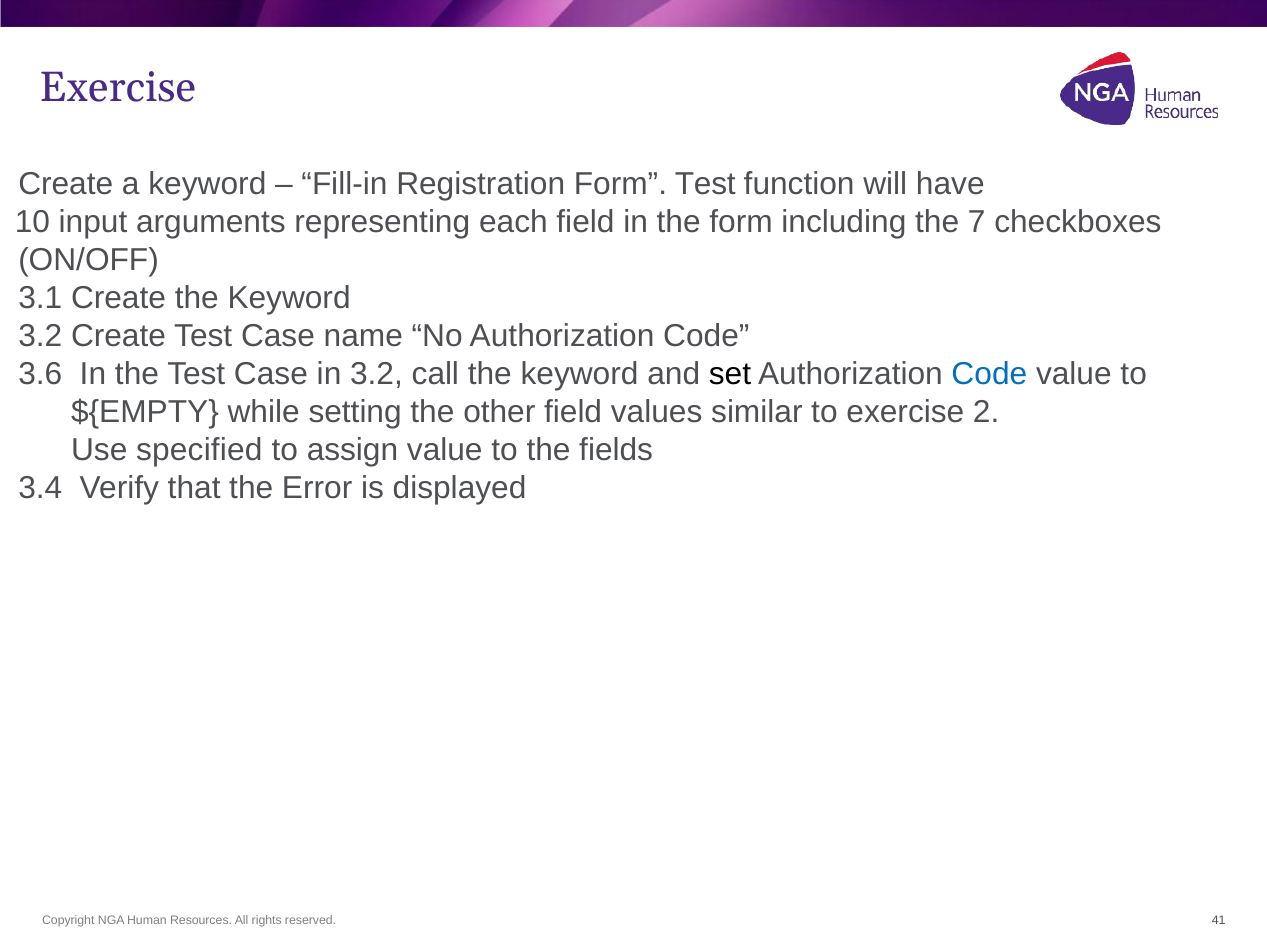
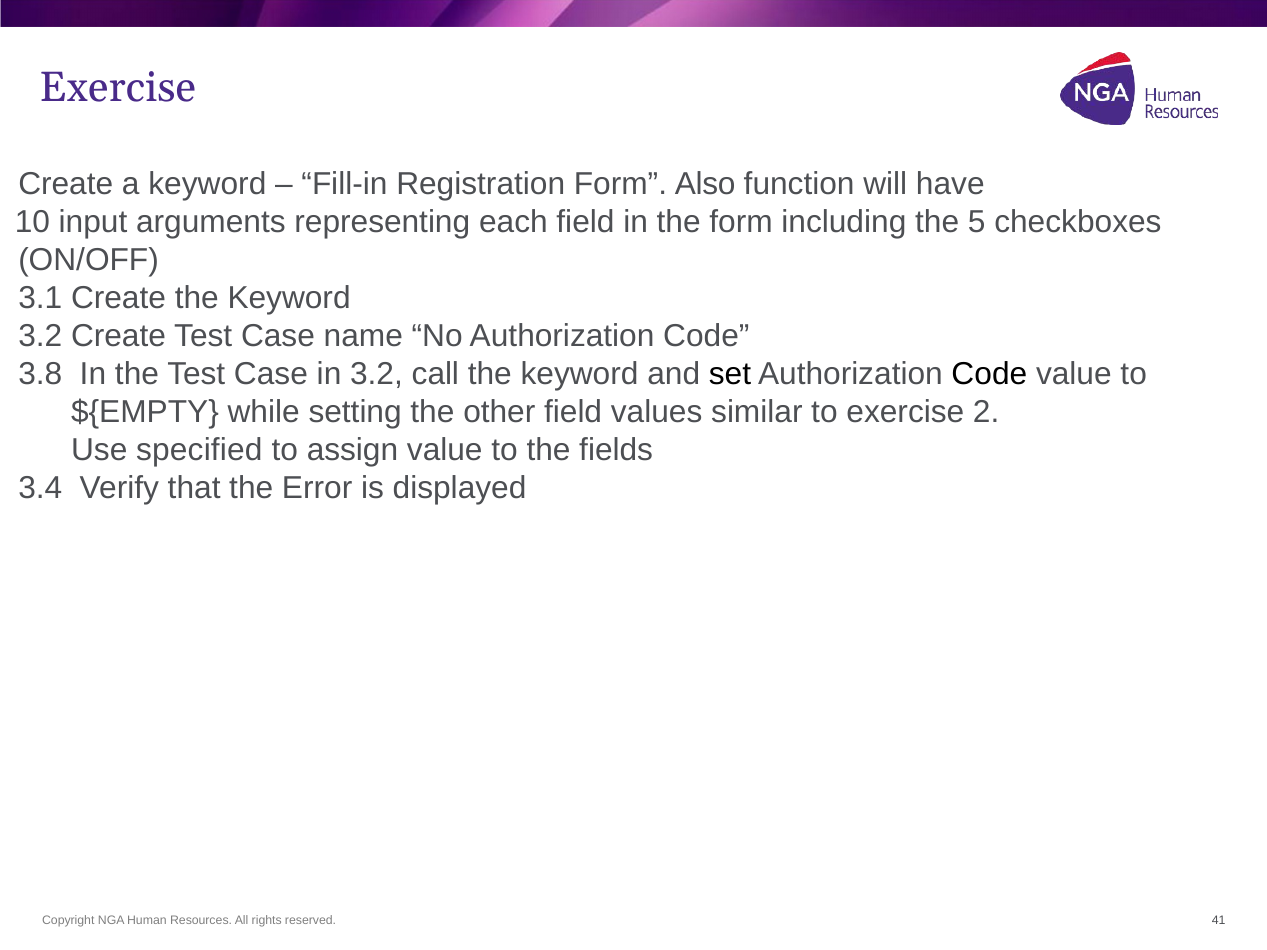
Form Test: Test -> Also
7: 7 -> 5
3.6: 3.6 -> 3.8
Code at (989, 374) colour: blue -> black
